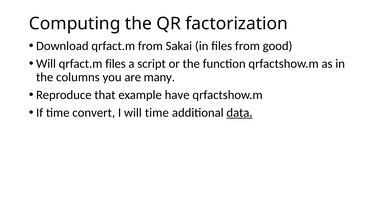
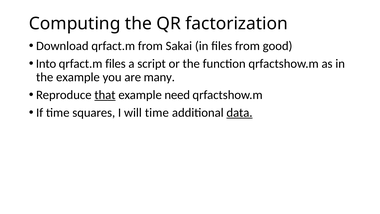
Will at (46, 64): Will -> Into
the columns: columns -> example
that underline: none -> present
have: have -> need
convert: convert -> squares
